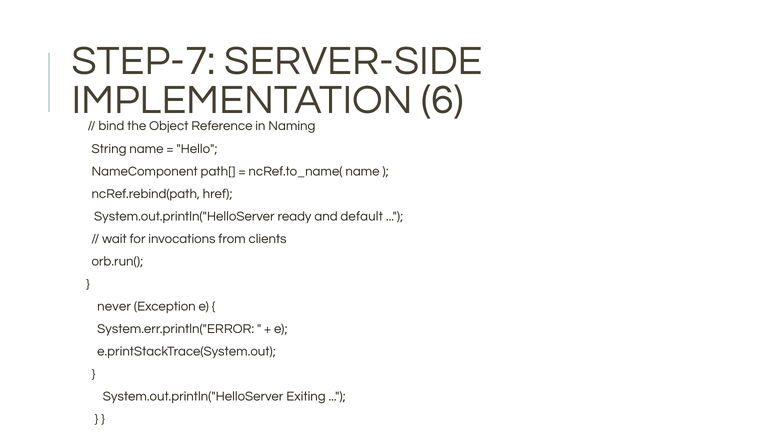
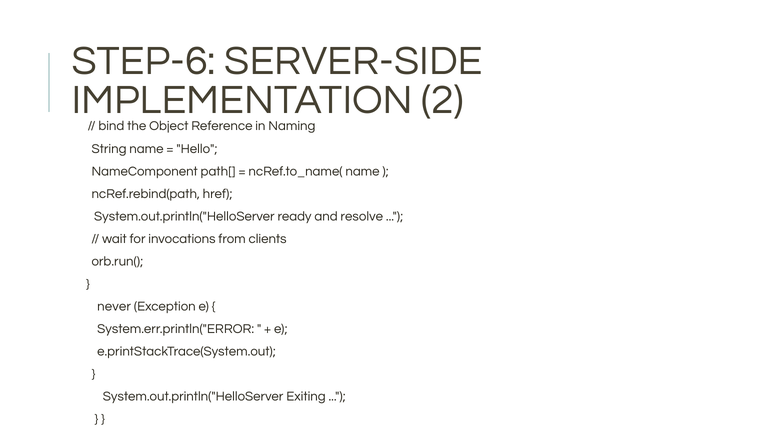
STEP-7: STEP-7 -> STEP-6
6: 6 -> 2
default: default -> resolve
